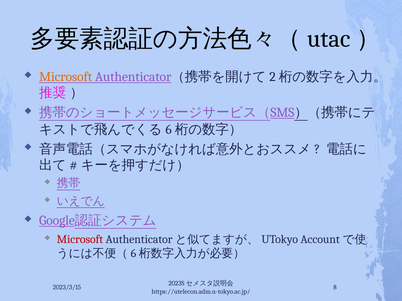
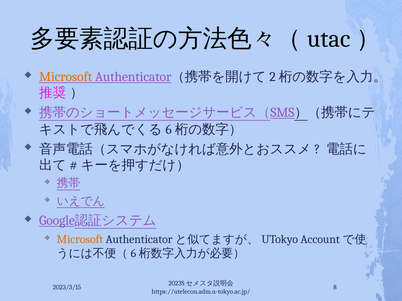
Microsoft at (80, 240) colour: red -> orange
